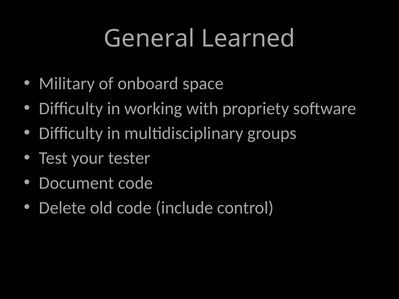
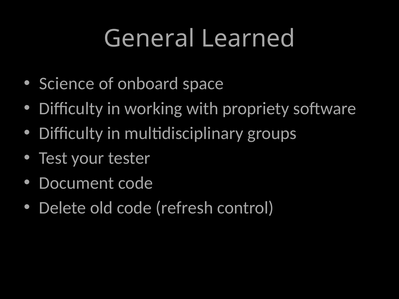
Military: Military -> Science
include: include -> refresh
